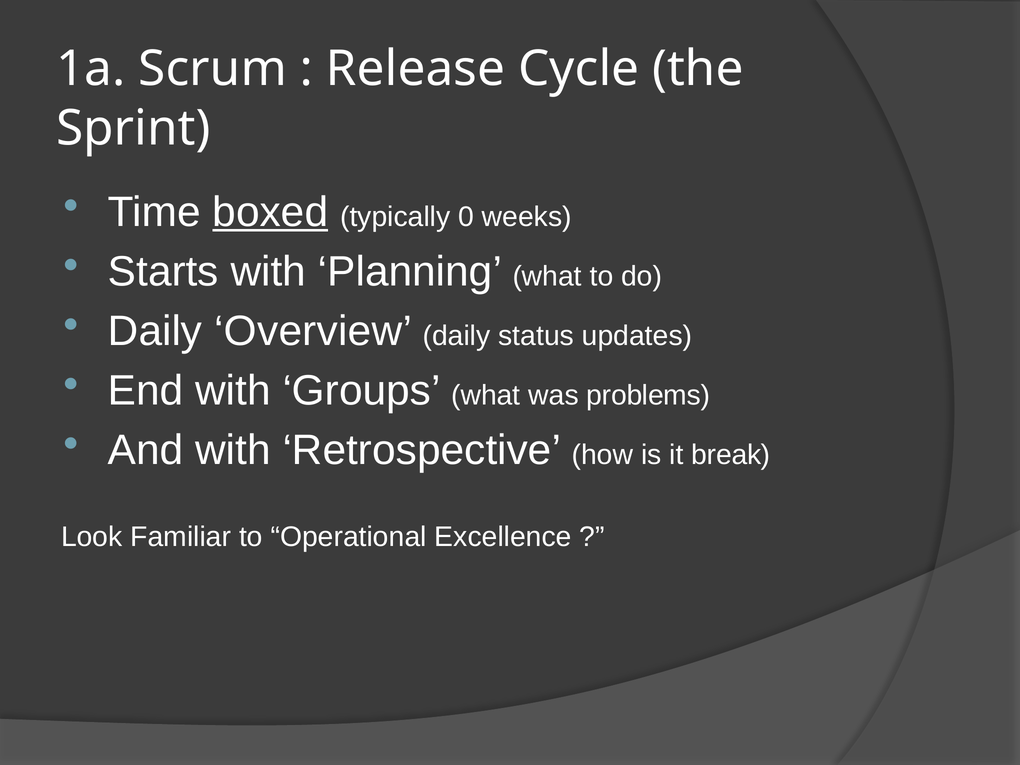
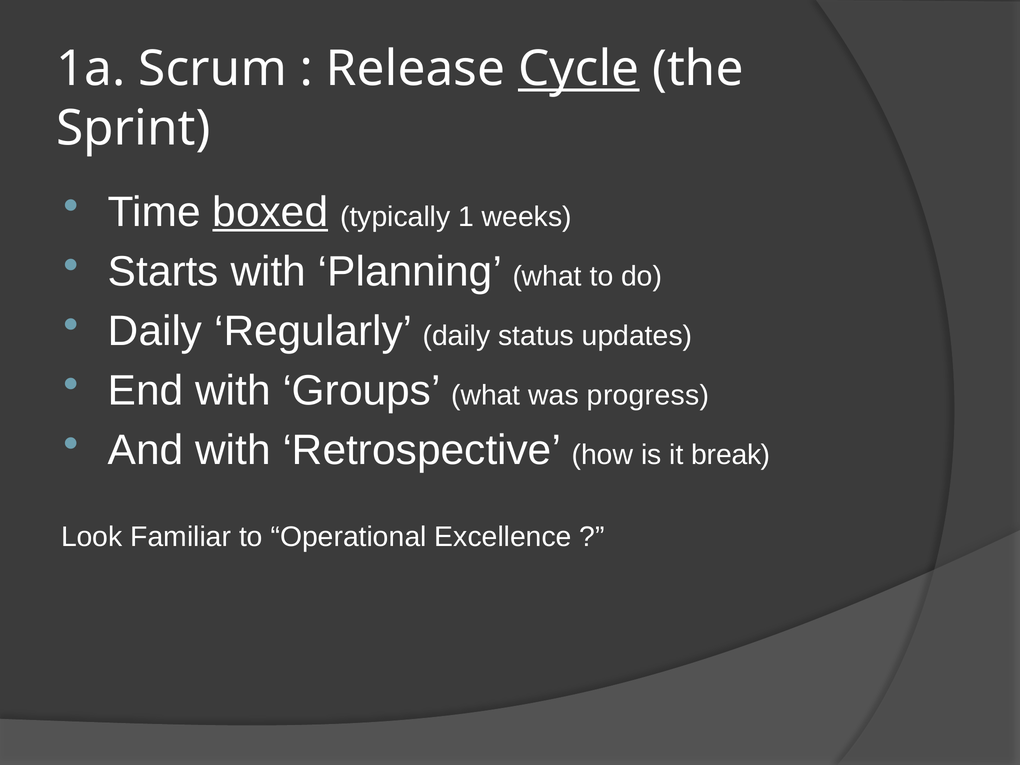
Cycle underline: none -> present
0: 0 -> 1
Overview: Overview -> Regularly
problems: problems -> progress
